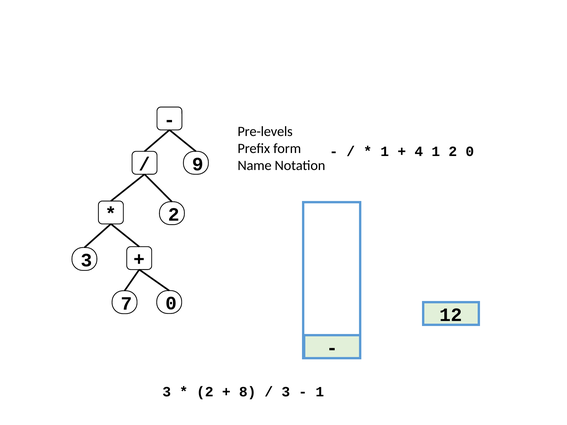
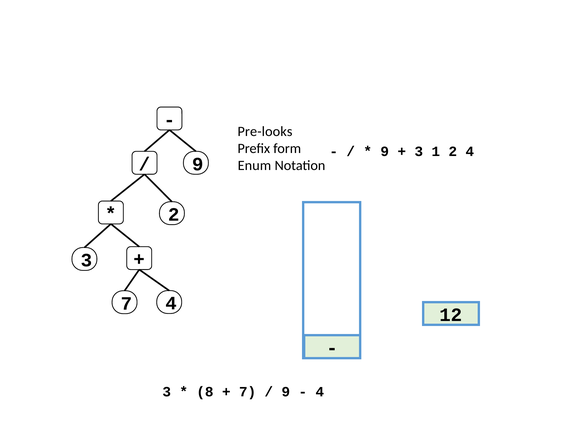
Pre-levels: Pre-levels -> Pre-looks
1 at (385, 152): 1 -> 9
4 at (419, 152): 4 -> 3
2 0: 0 -> 4
Name: Name -> Enum
7 0: 0 -> 4
2 at (205, 392): 2 -> 8
8 at (248, 392): 8 -> 7
3 at (286, 392): 3 -> 9
1 at (320, 392): 1 -> 4
